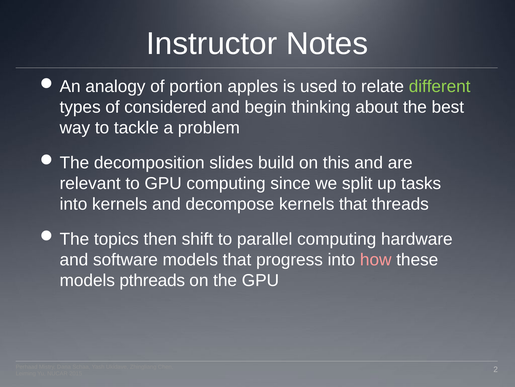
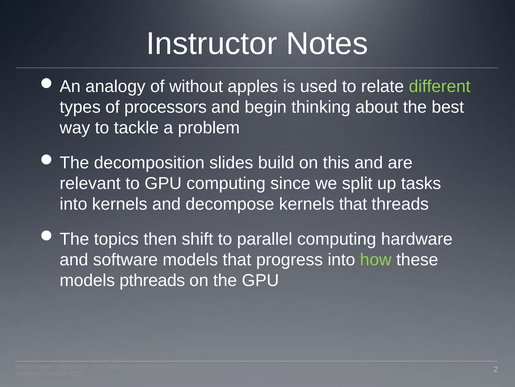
portion: portion -> without
considered: considered -> processors
how colour: pink -> light green
